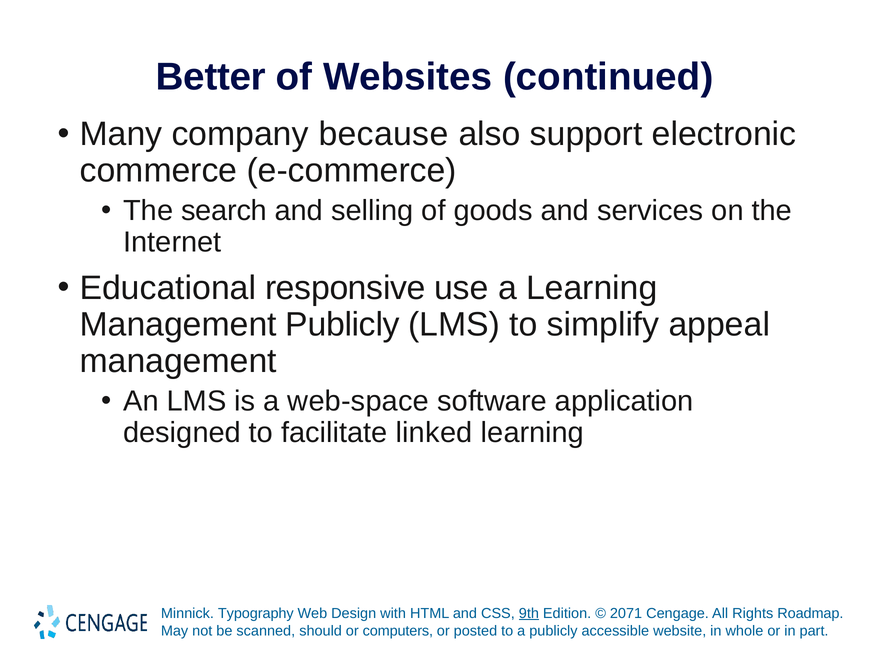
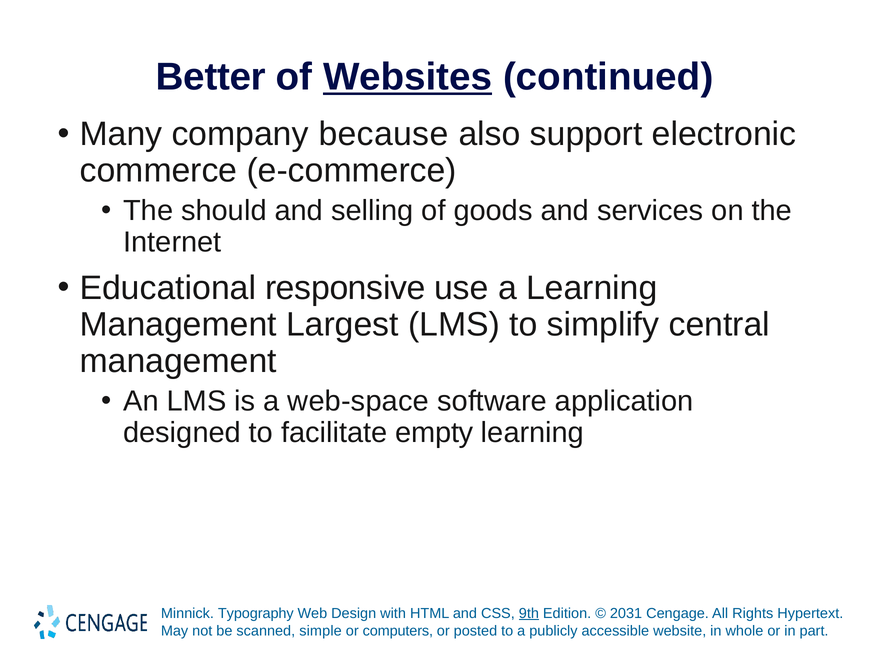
Websites underline: none -> present
search: search -> should
Management Publicly: Publicly -> Largest
appeal: appeal -> central
linked: linked -> empty
2071: 2071 -> 2031
Roadmap: Roadmap -> Hypertext
should: should -> simple
